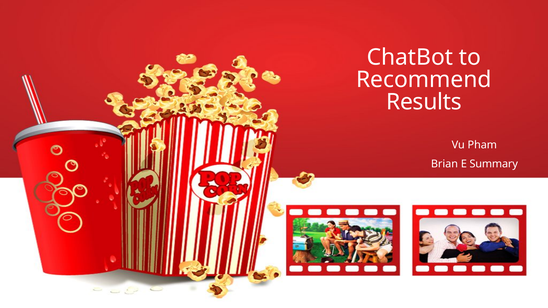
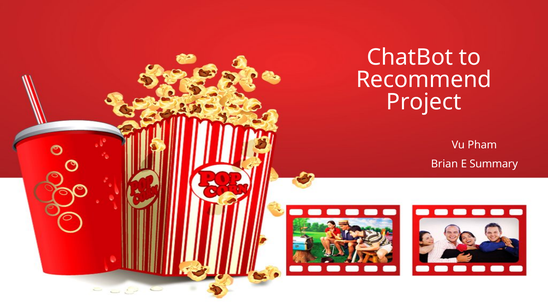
Results: Results -> Project
